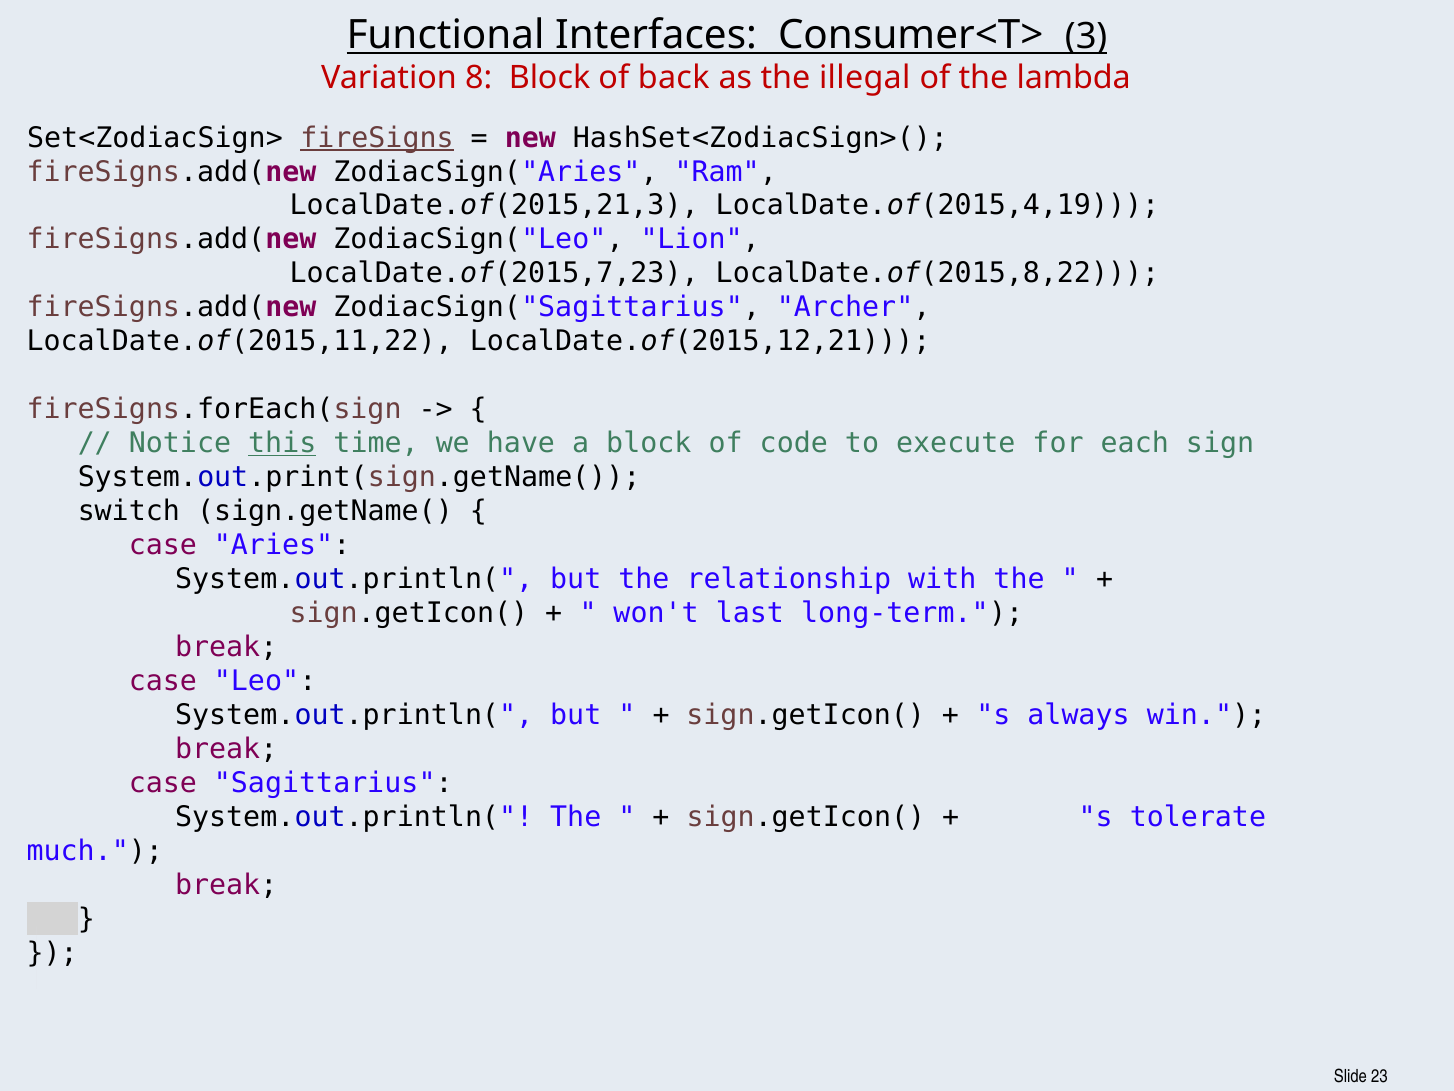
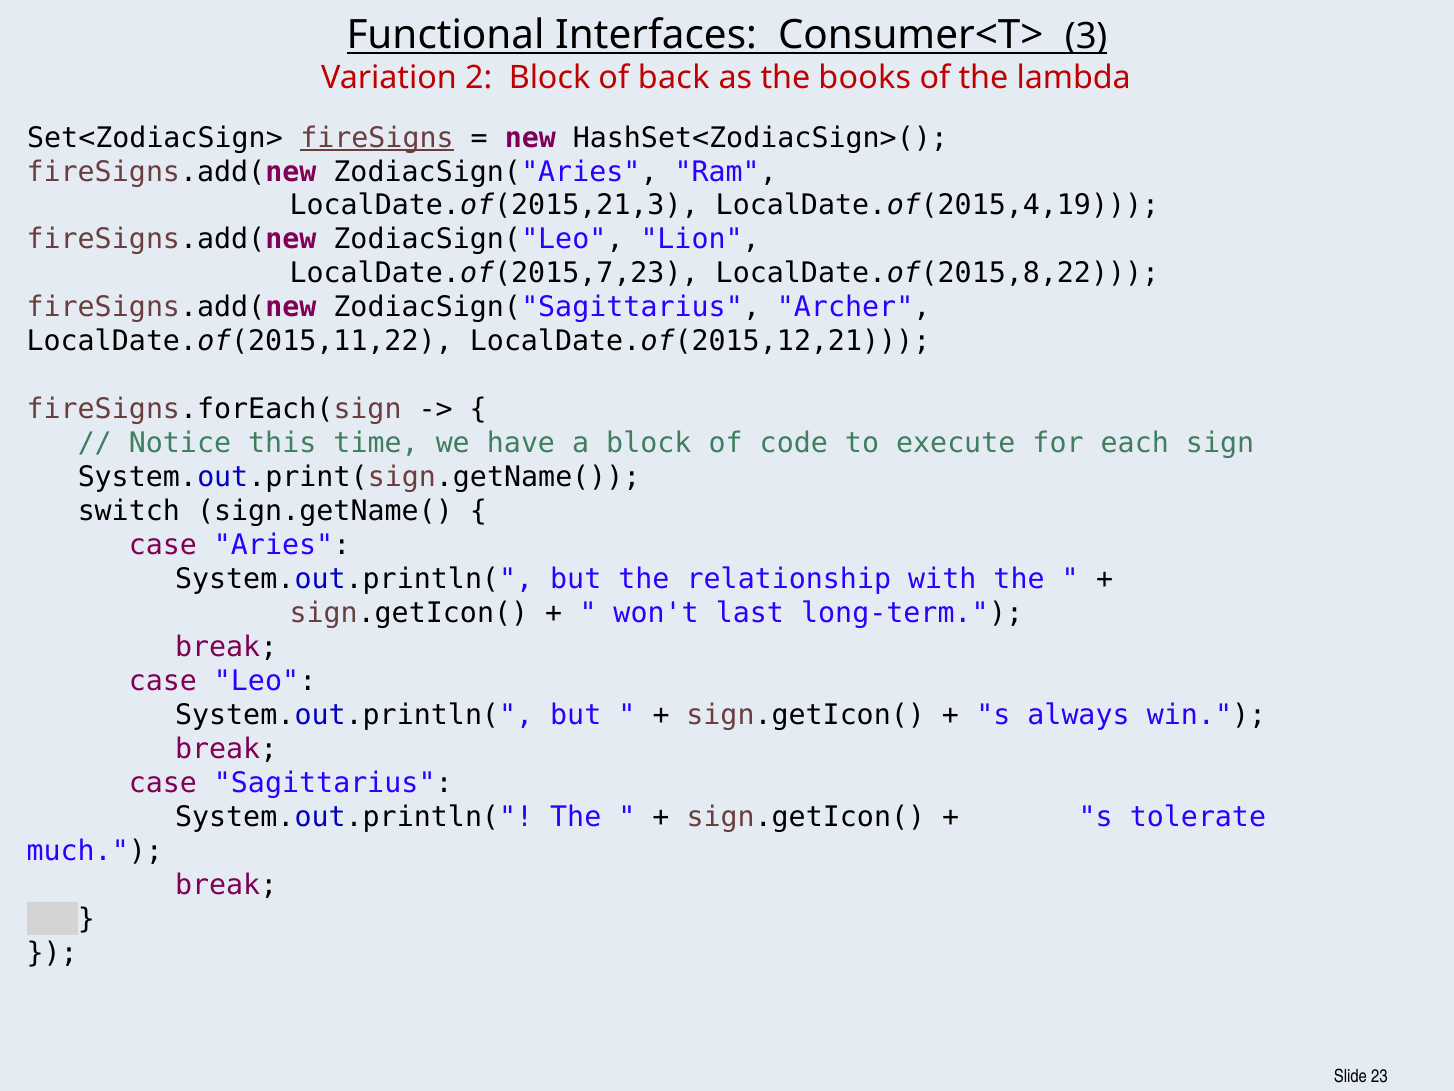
8: 8 -> 2
illegal: illegal -> books
this underline: present -> none
